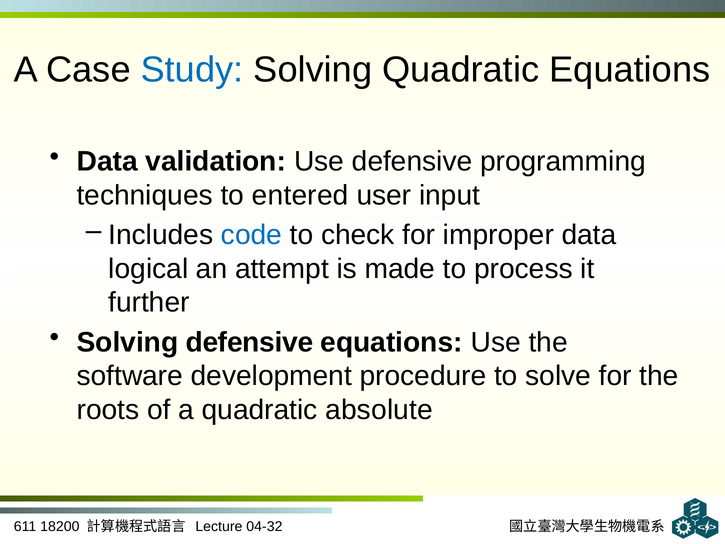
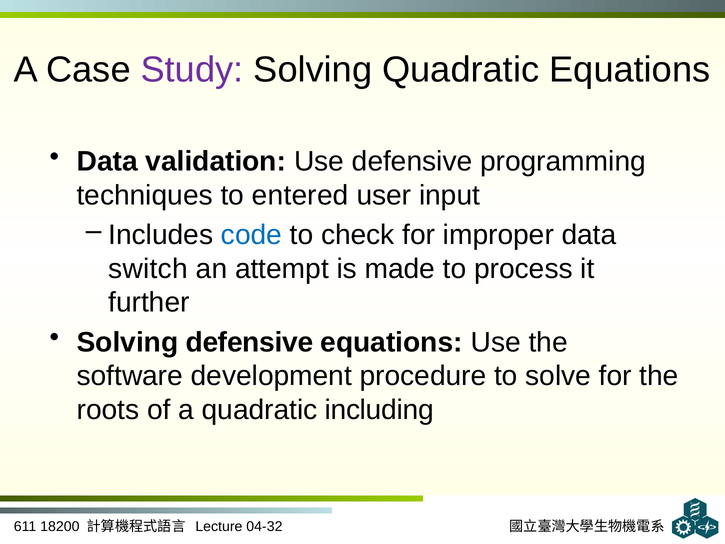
Study colour: blue -> purple
logical: logical -> switch
absolute: absolute -> including
